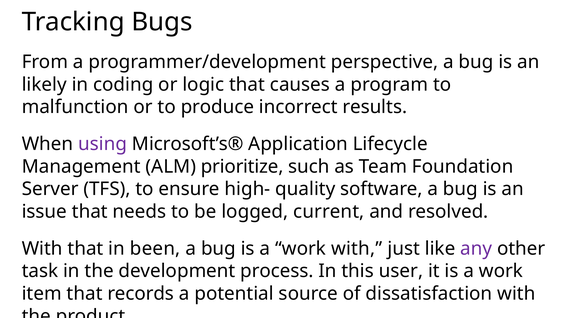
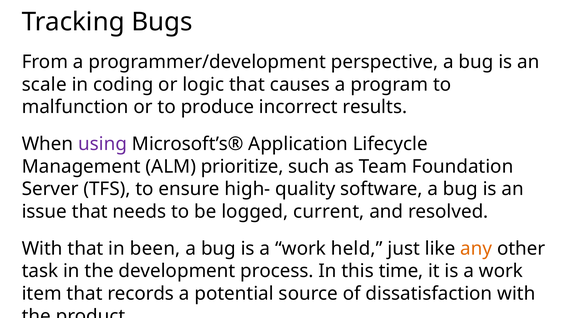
likely: likely -> scale
work with: with -> held
any colour: purple -> orange
user: user -> time
